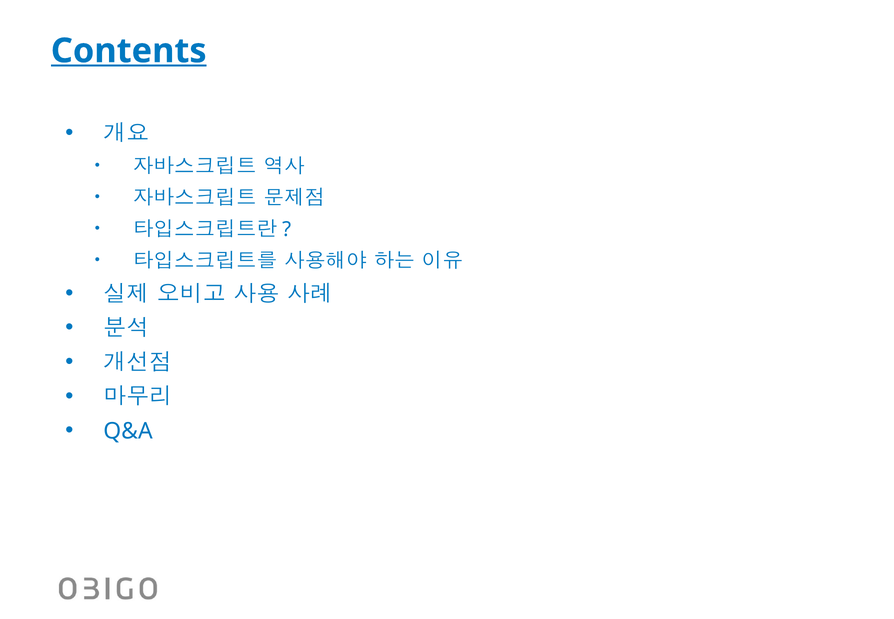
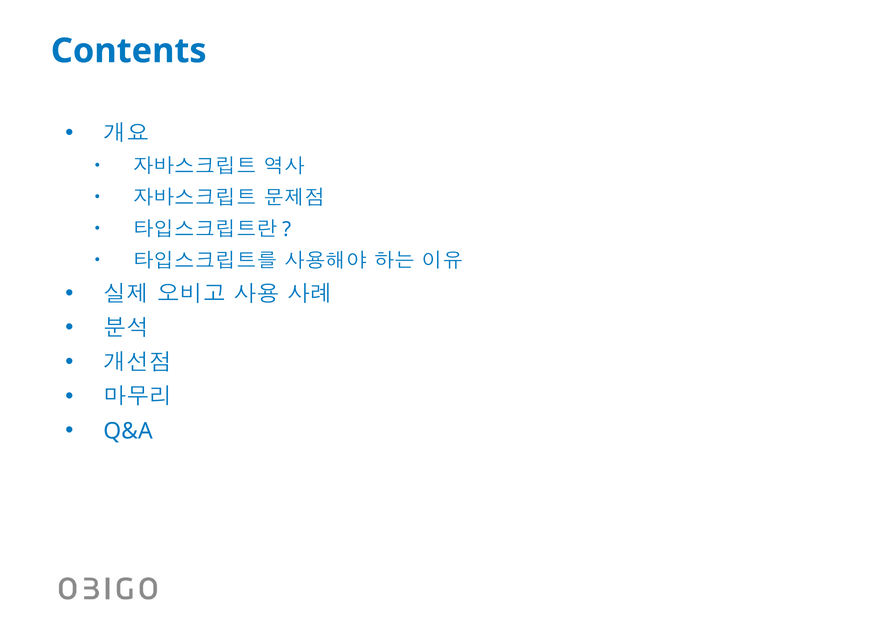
Contents underline: present -> none
